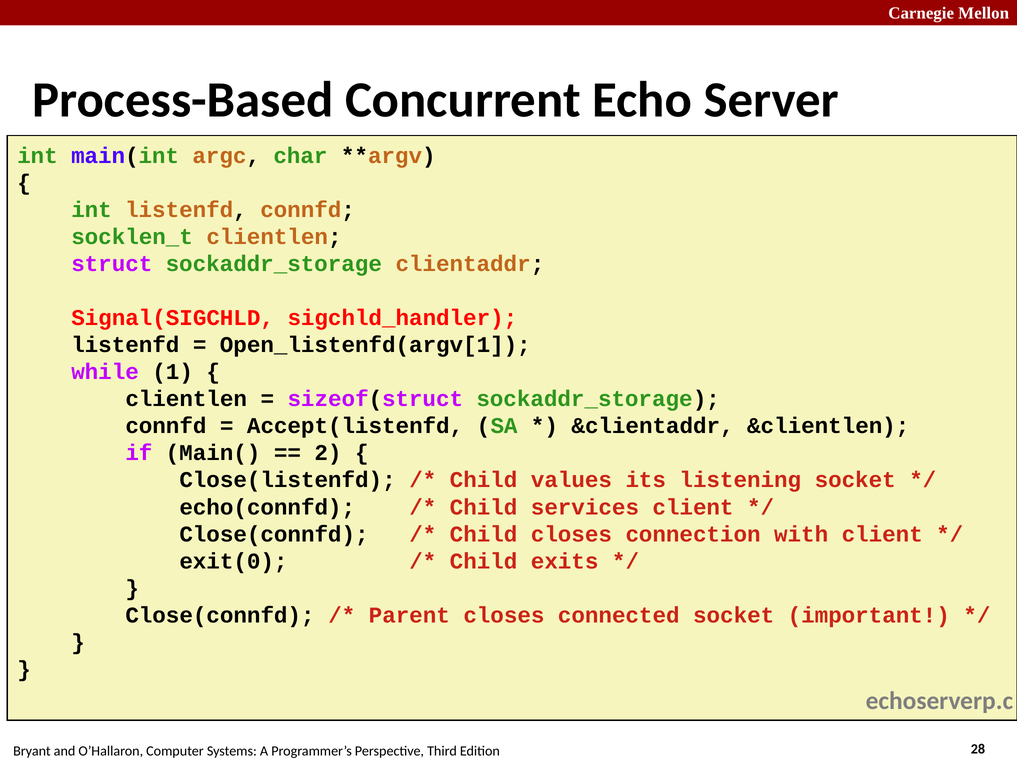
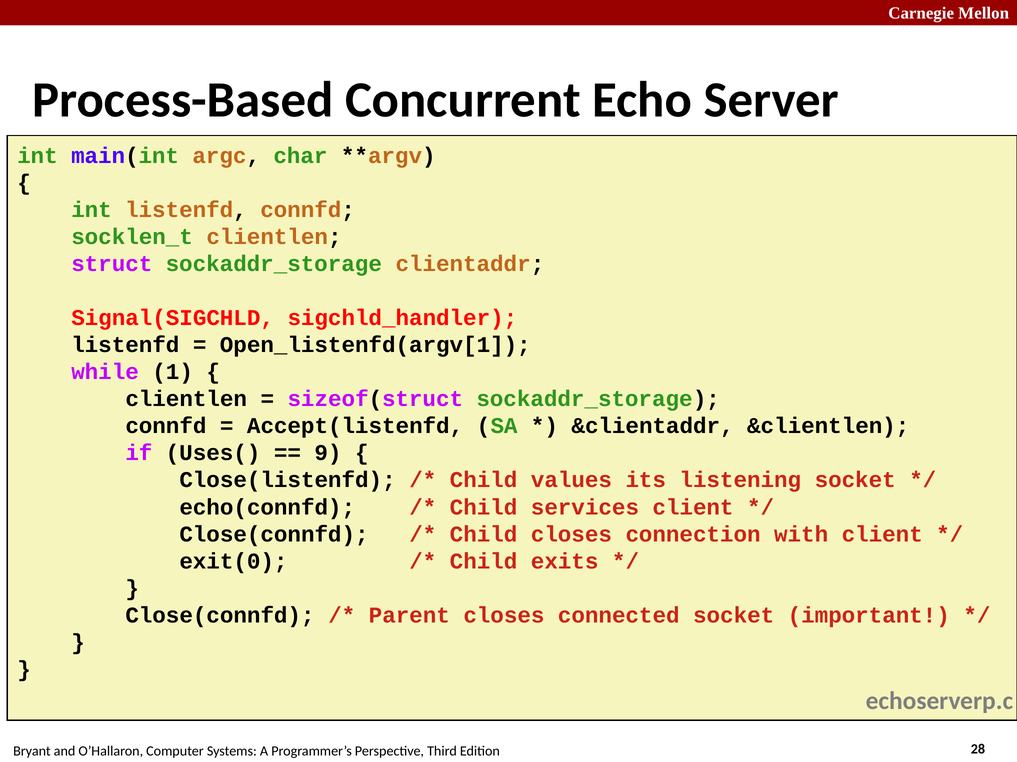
Main(: Main( -> Uses(
2: 2 -> 9
